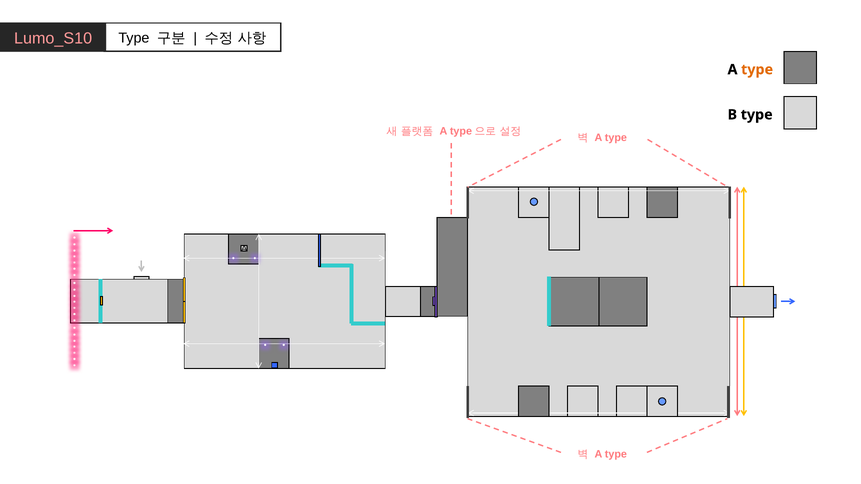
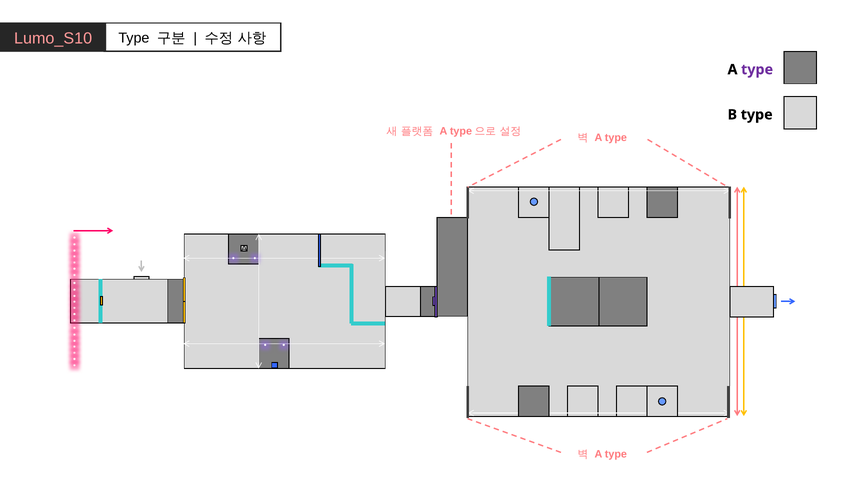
type at (757, 70) colour: orange -> purple
